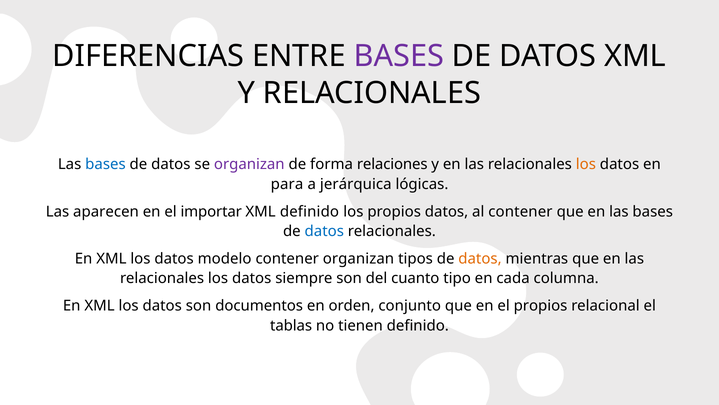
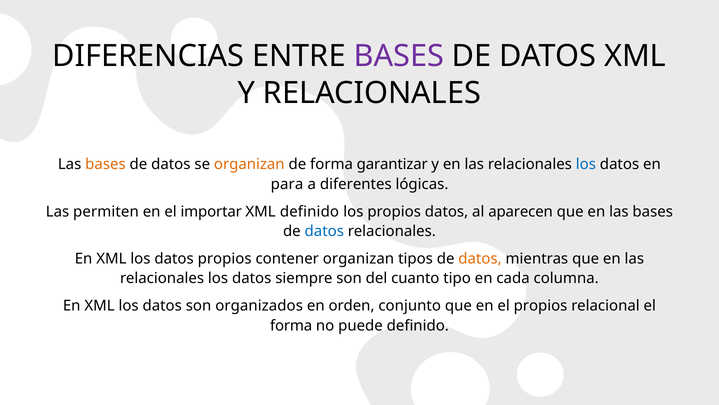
bases at (105, 164) colour: blue -> orange
organizan at (249, 164) colour: purple -> orange
relaciones: relaciones -> garantizar
los at (586, 164) colour: orange -> blue
jerárquica: jerárquica -> diferentes
aparecen: aparecen -> permiten
al contener: contener -> aparecen
datos modelo: modelo -> propios
documentos: documentos -> organizados
tablas at (291, 325): tablas -> forma
tienen: tienen -> puede
